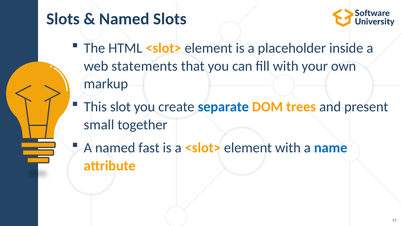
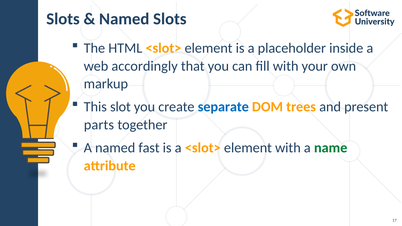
statements: statements -> accordingly
small: small -> parts
name colour: blue -> green
